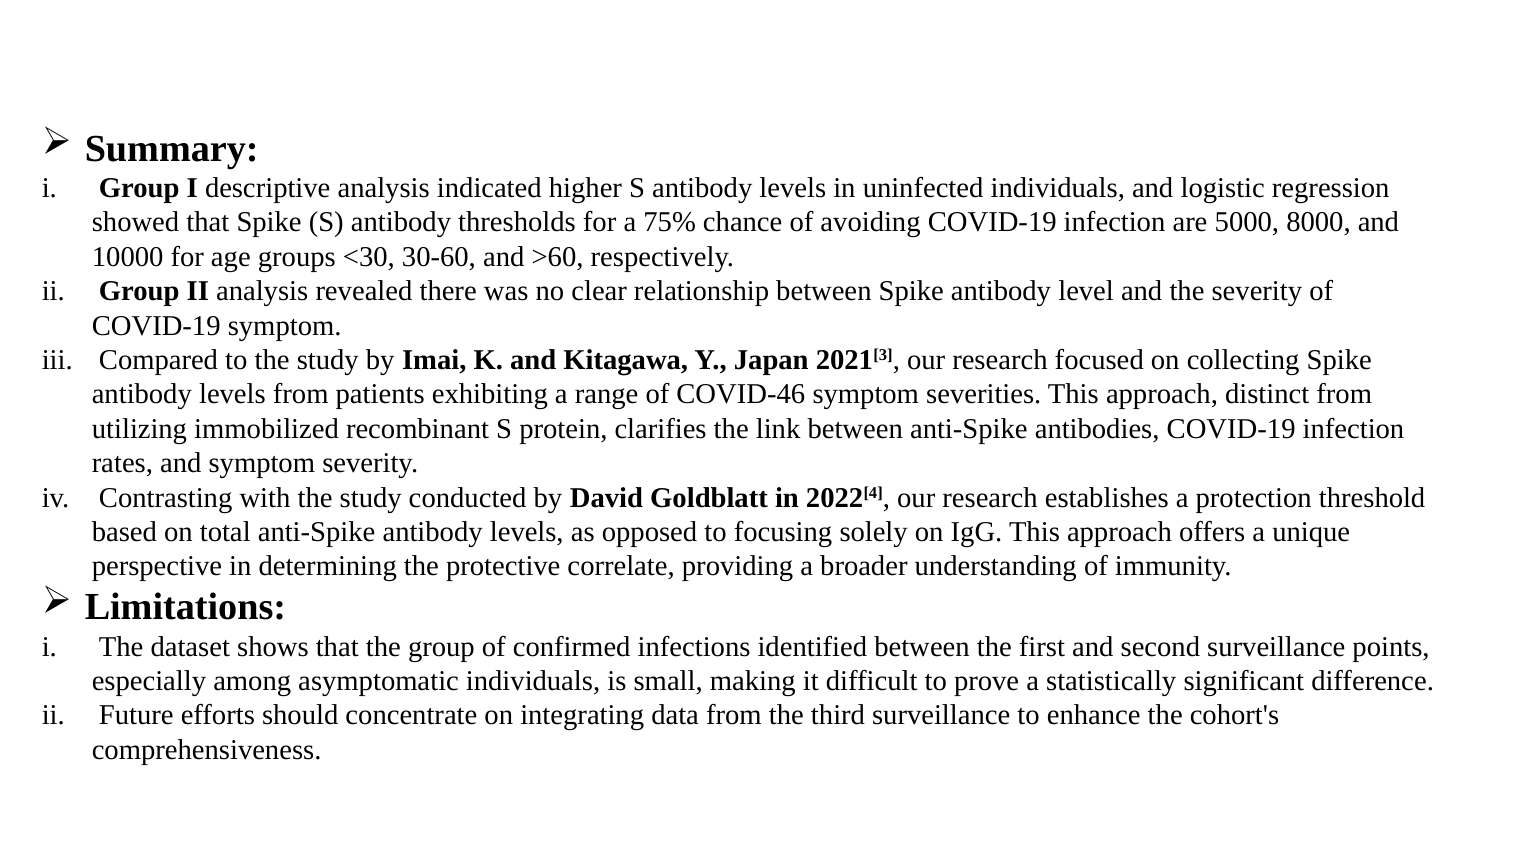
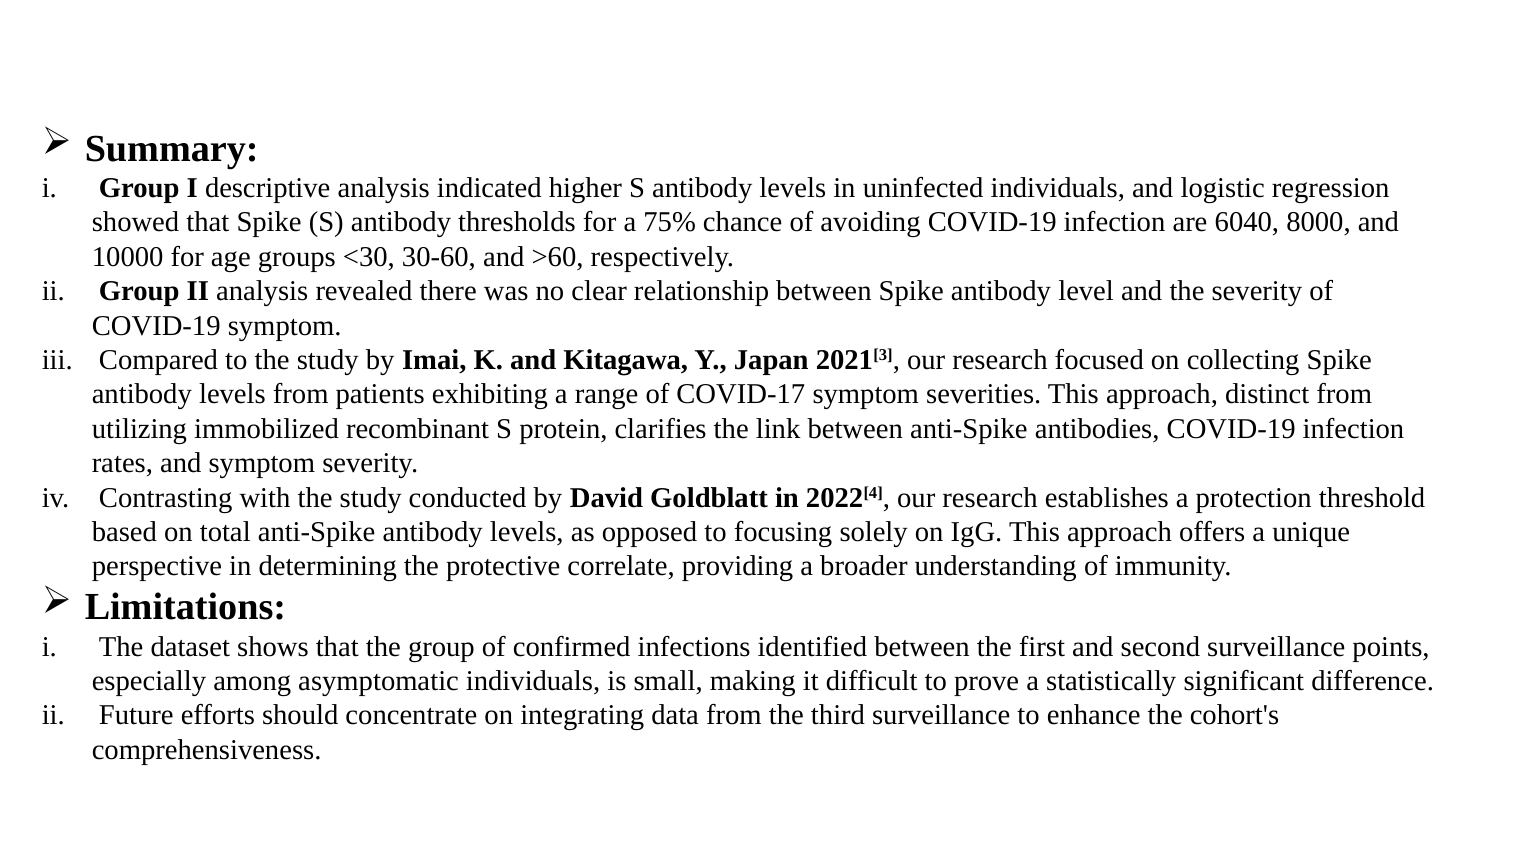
5000: 5000 -> 6040
COVID-46: COVID-46 -> COVID-17
